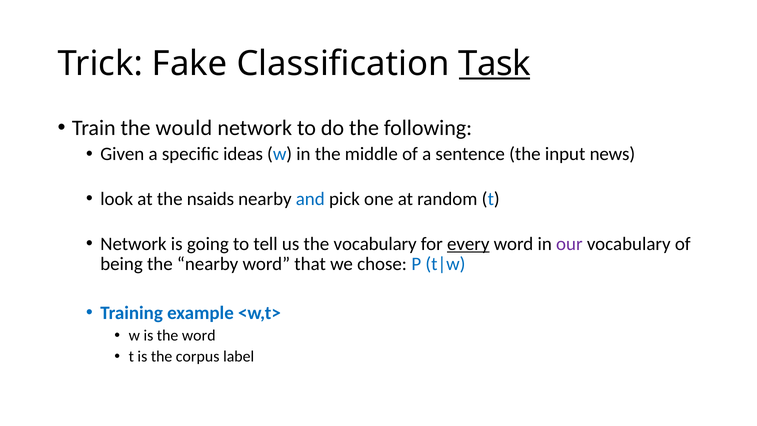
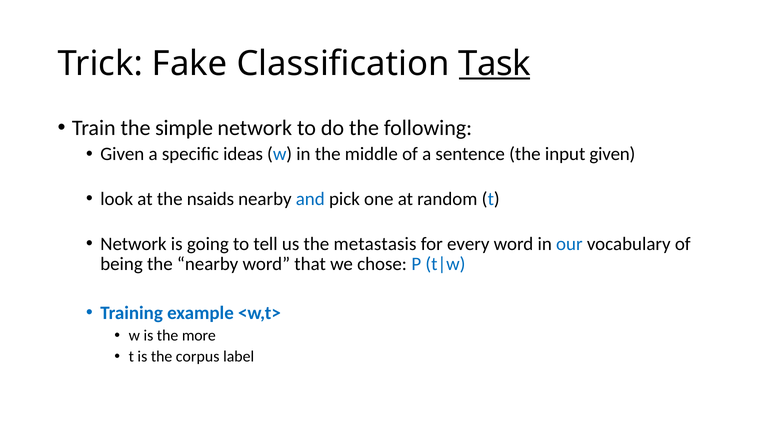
would: would -> simple
input news: news -> given
the vocabulary: vocabulary -> metastasis
every underline: present -> none
our colour: purple -> blue
the word: word -> more
